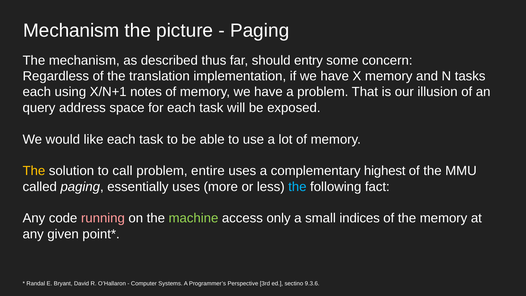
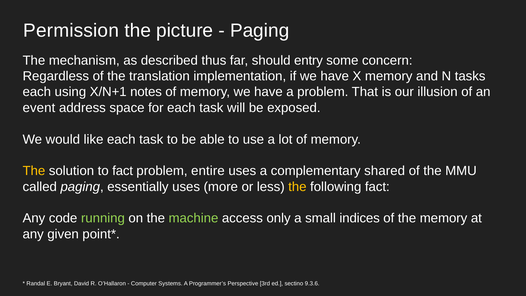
Mechanism at (71, 31): Mechanism -> Permission
query: query -> event
to call: call -> fact
highest: highest -> shared
the at (297, 187) colour: light blue -> yellow
running colour: pink -> light green
